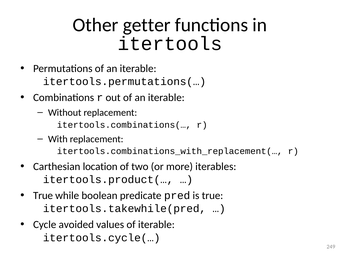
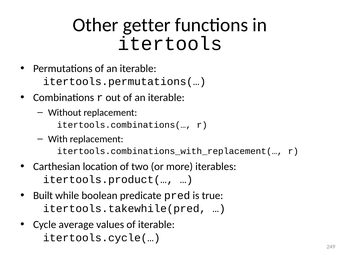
True at (43, 196): True -> Built
avoided: avoided -> average
